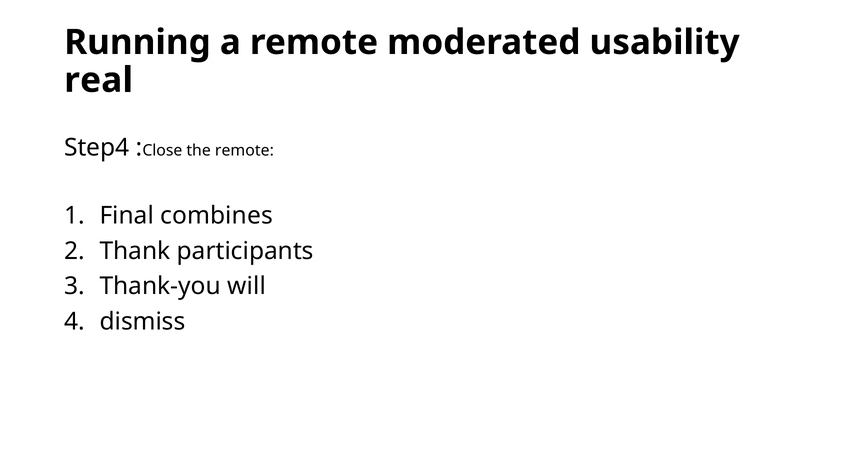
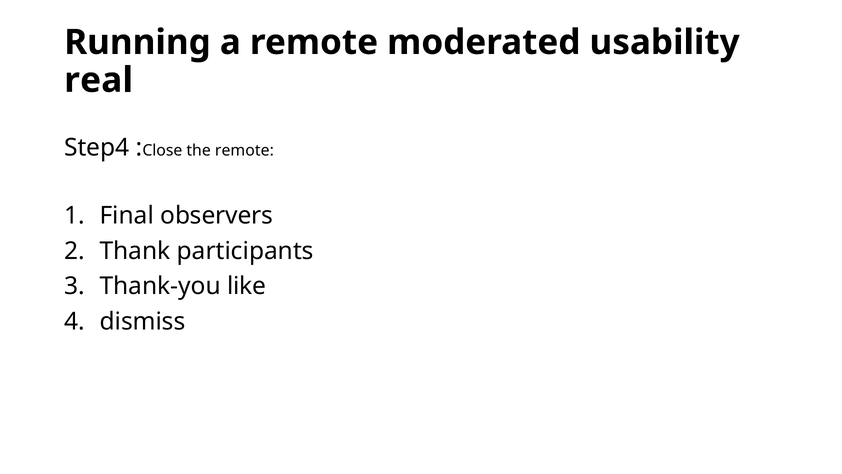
combines: combines -> observers
will: will -> like
